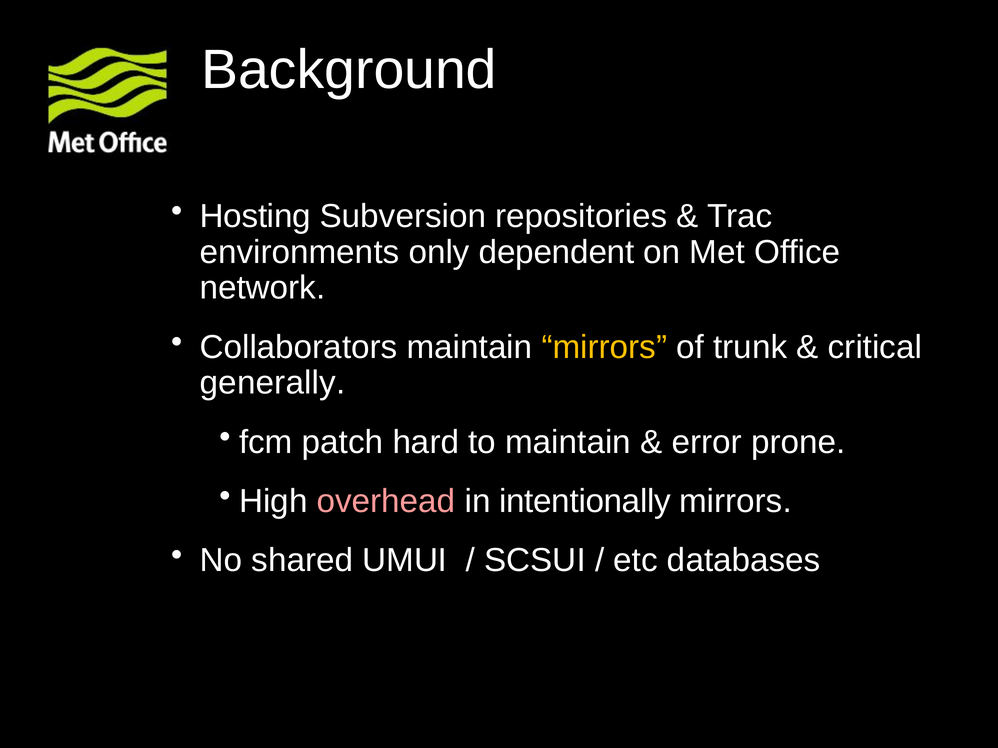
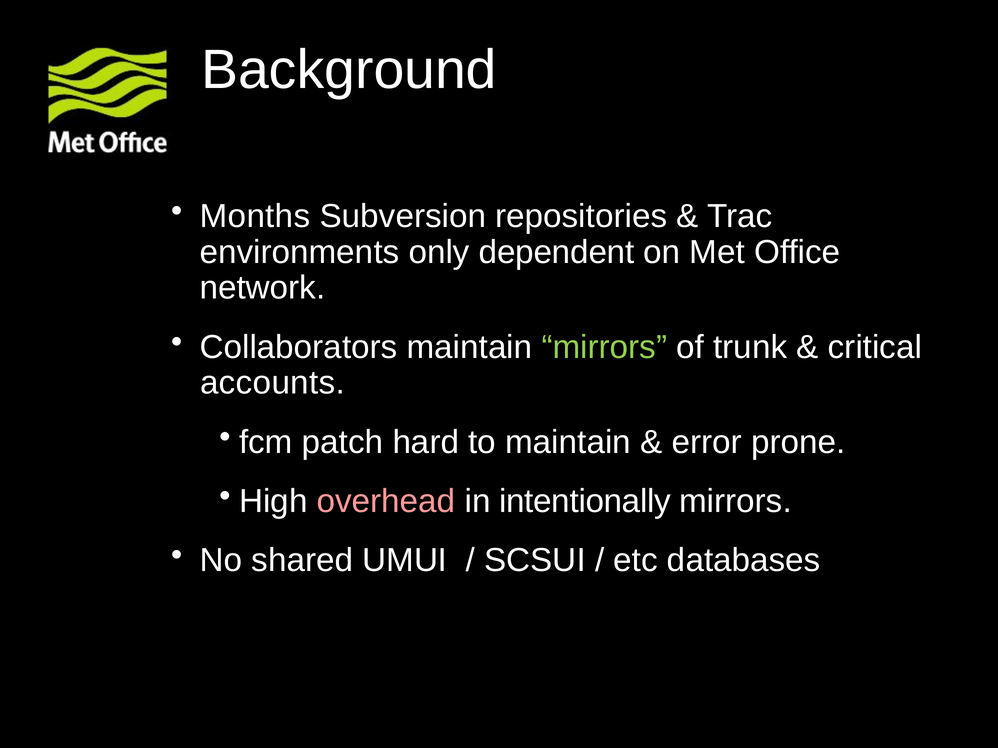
Hosting: Hosting -> Months
mirrors at (604, 347) colour: yellow -> light green
generally: generally -> accounts
